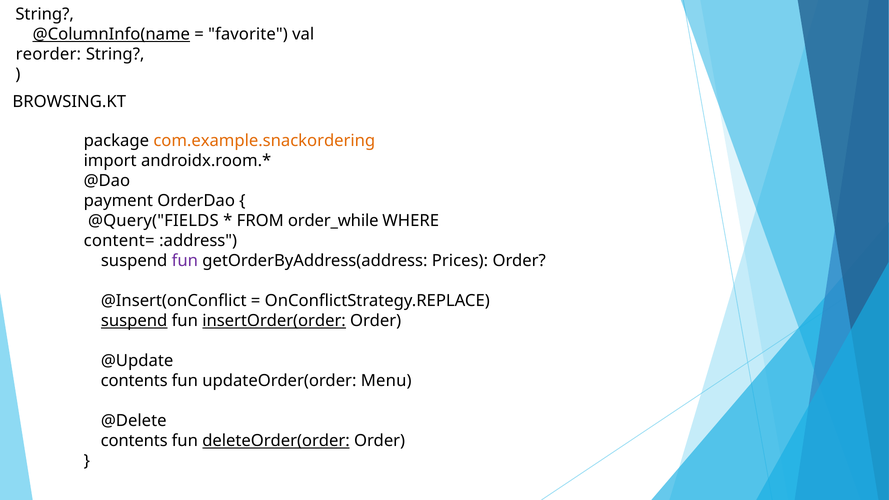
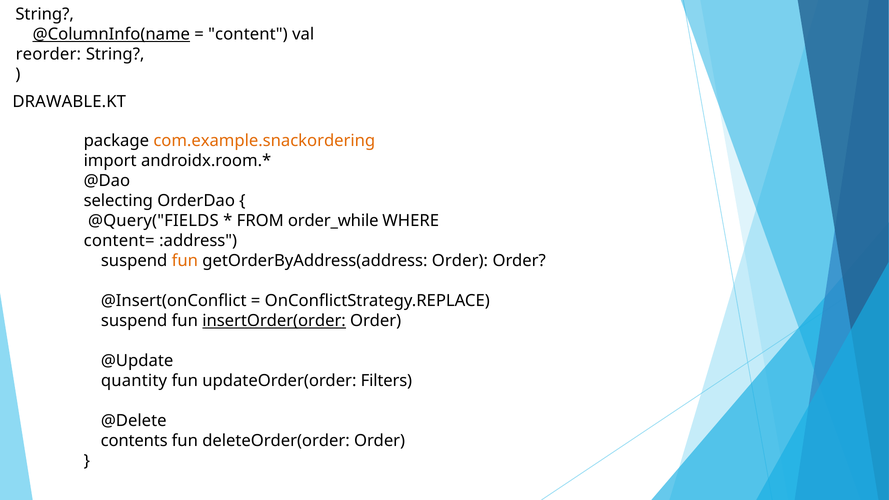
favorite: favorite -> content
BROWSING.KT: BROWSING.KT -> DRAWABLE.KT
payment: payment -> selecting
fun at (185, 261) colour: purple -> orange
getOrderByAddress(address Prices: Prices -> Order
suspend at (134, 321) underline: present -> none
contents at (134, 381): contents -> quantity
Menu: Menu -> Filters
deleteOrder(order underline: present -> none
